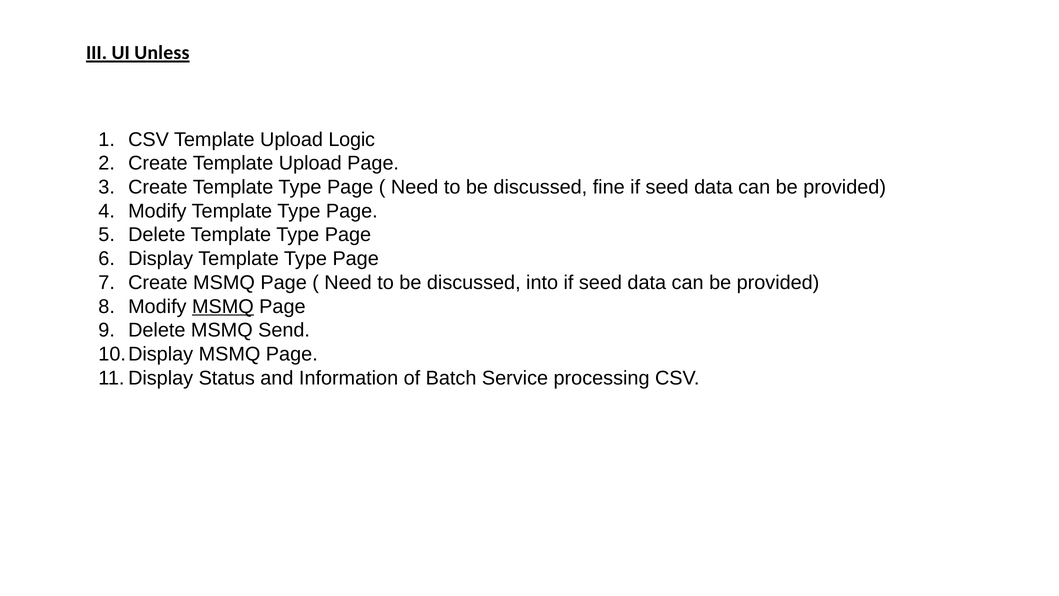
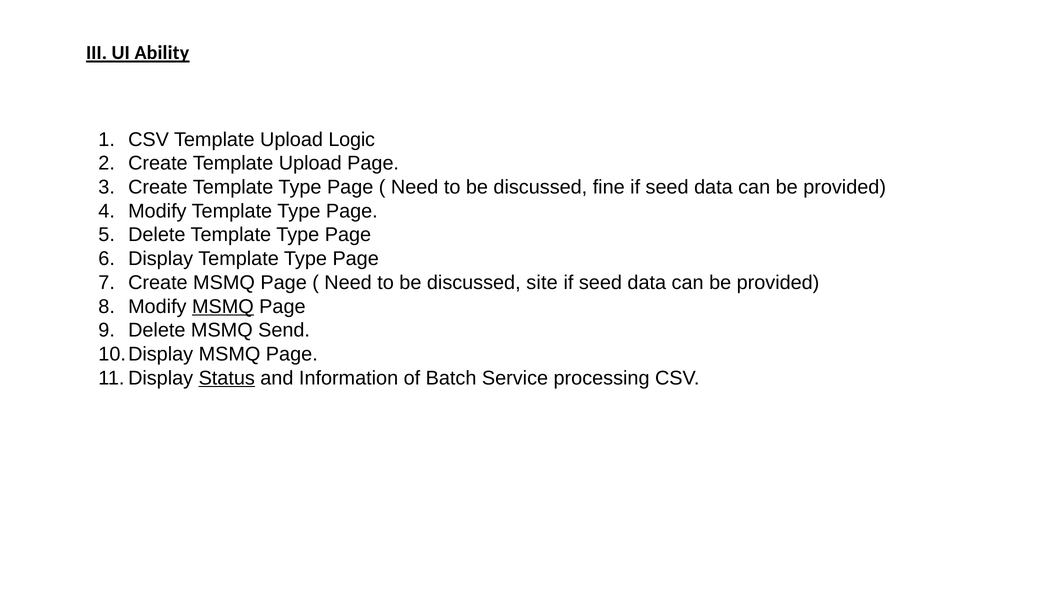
Unless: Unless -> Ability
into: into -> site
Status underline: none -> present
